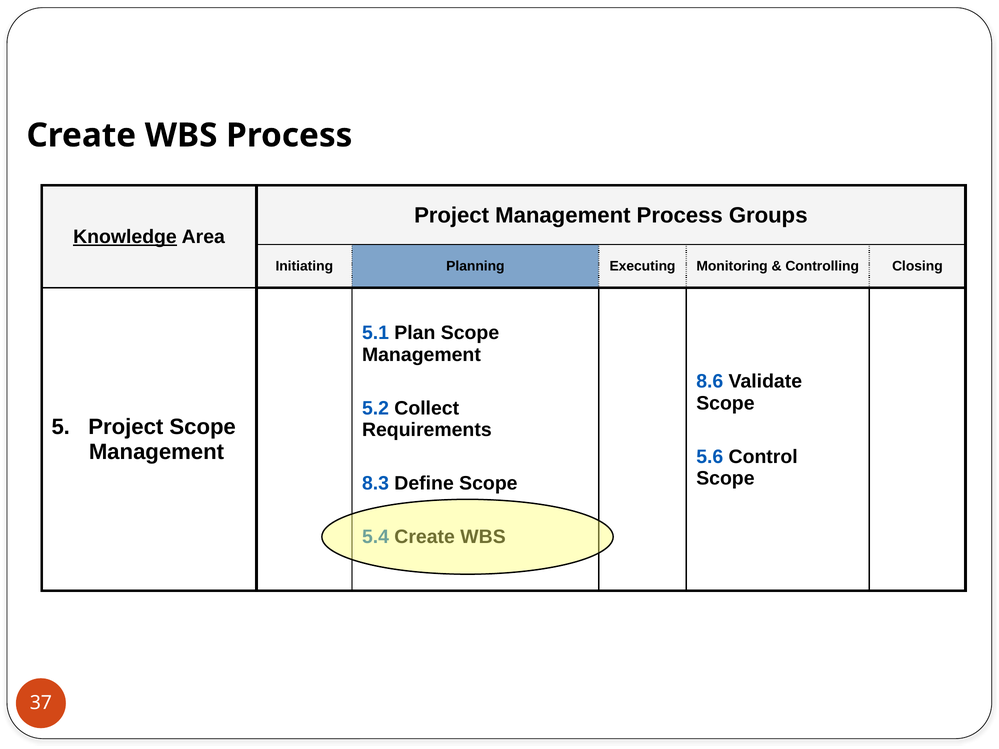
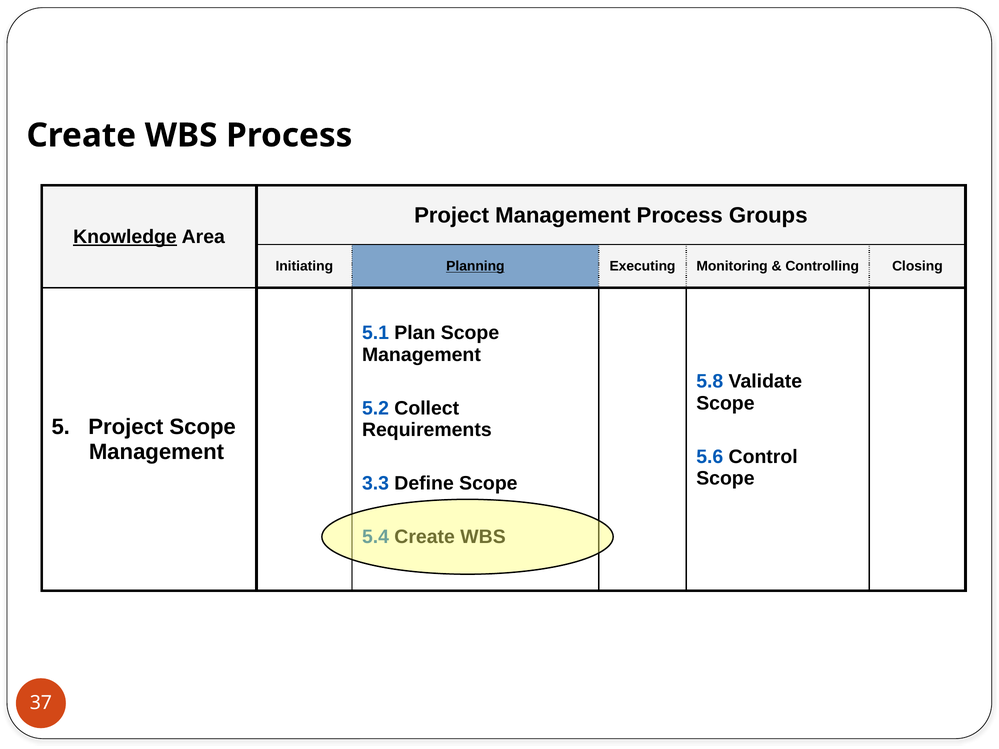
Planning underline: none -> present
8.6: 8.6 -> 5.8
8.3: 8.3 -> 3.3
